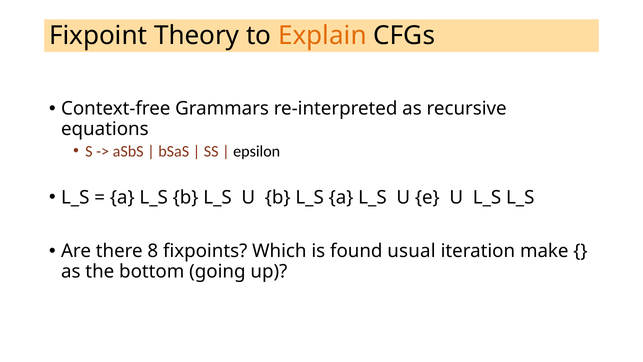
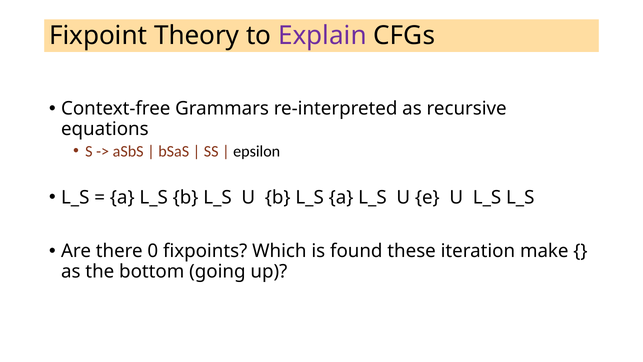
Explain colour: orange -> purple
8: 8 -> 0
usual: usual -> these
